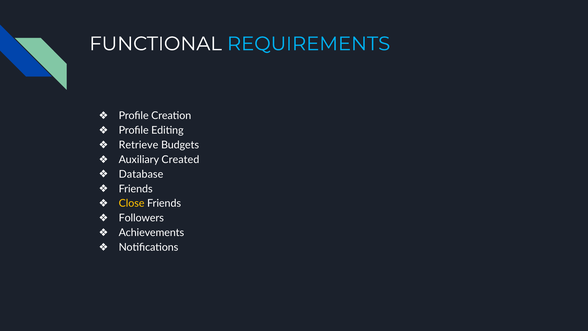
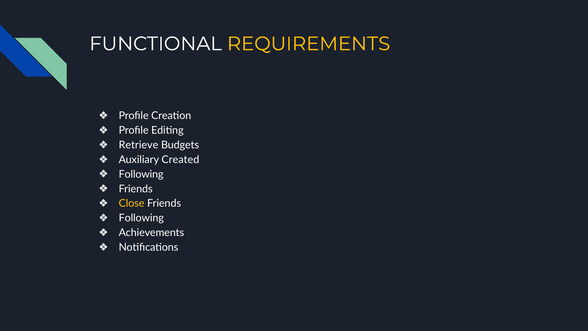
REQUIREMENTS colour: light blue -> yellow
Database at (141, 174): Database -> Following
Followers at (141, 218): Followers -> Following
